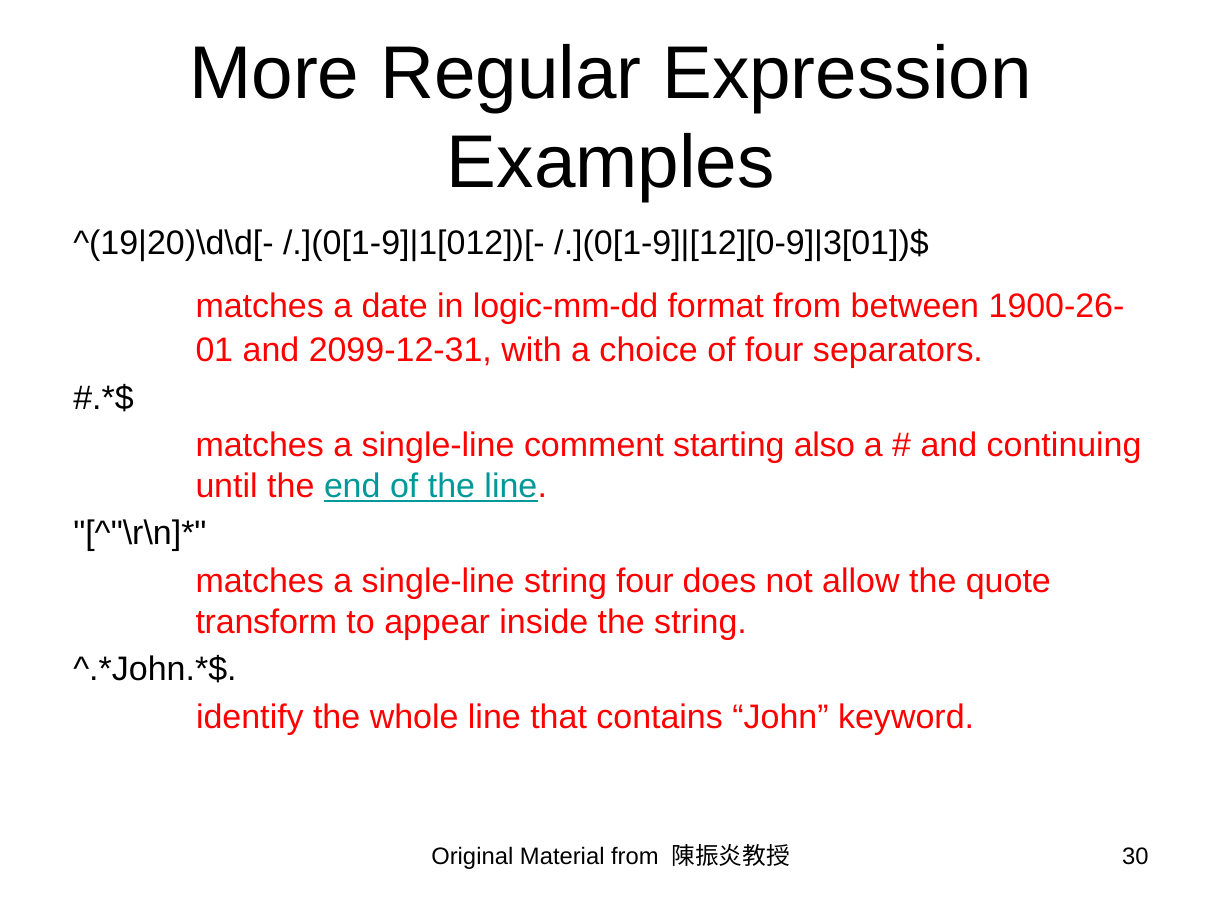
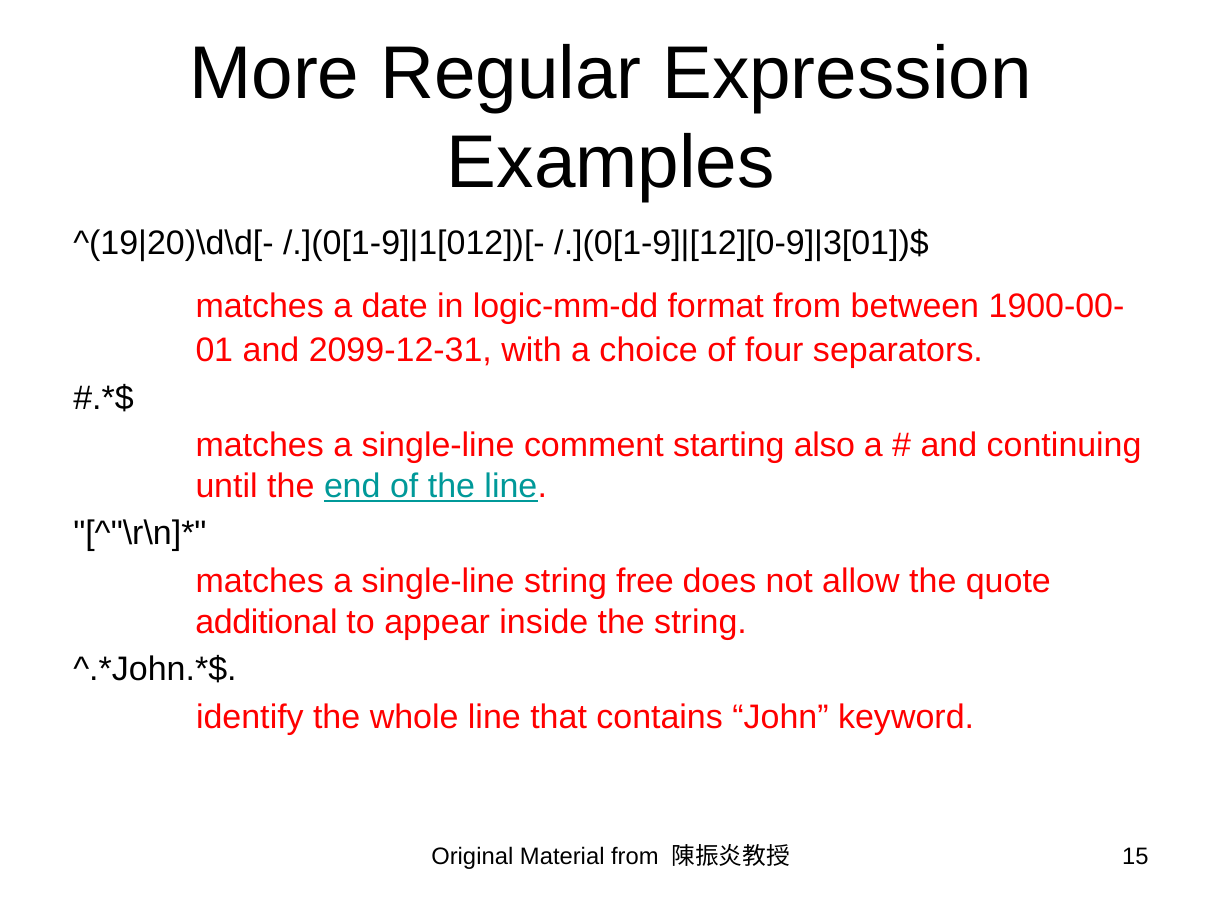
1900-26-: 1900-26- -> 1900-00-
string four: four -> free
transform: transform -> additional
30: 30 -> 15
